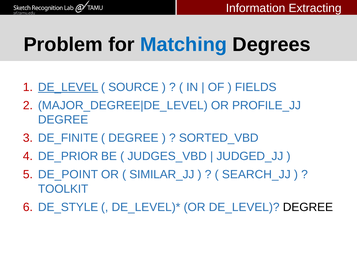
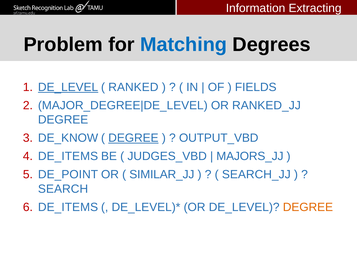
SOURCE: SOURCE -> RANKED
PROFILE_JJ: PROFILE_JJ -> RANKED_JJ
DE_FINITE: DE_FINITE -> DE_KNOW
DEGREE at (133, 138) underline: none -> present
SORTED_VBD: SORTED_VBD -> OUTPUT_VBD
DE_PRIOR at (68, 156): DE_PRIOR -> DE_ITEMS
JUDGED_JJ: JUDGED_JJ -> MAJORS_JJ
TOOLKIT: TOOLKIT -> SEARCH
DE_STYLE at (68, 207): DE_STYLE -> DE_ITEMS
DEGREE at (308, 207) colour: black -> orange
